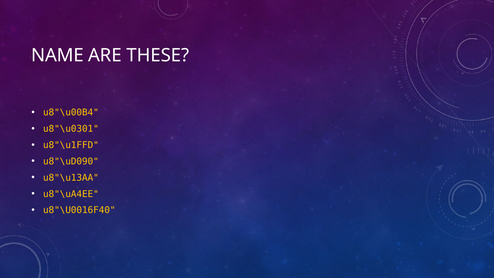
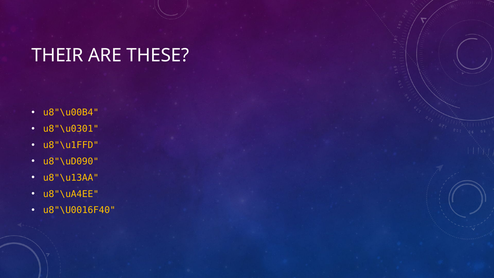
NAME: NAME -> THEIR
